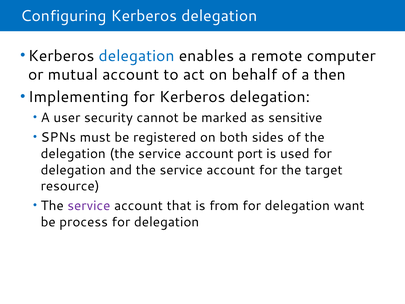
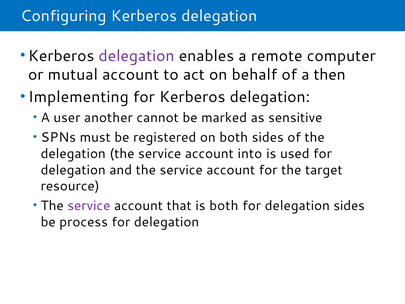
delegation at (137, 56) colour: blue -> purple
security: security -> another
port: port -> into
is from: from -> both
delegation want: want -> sides
